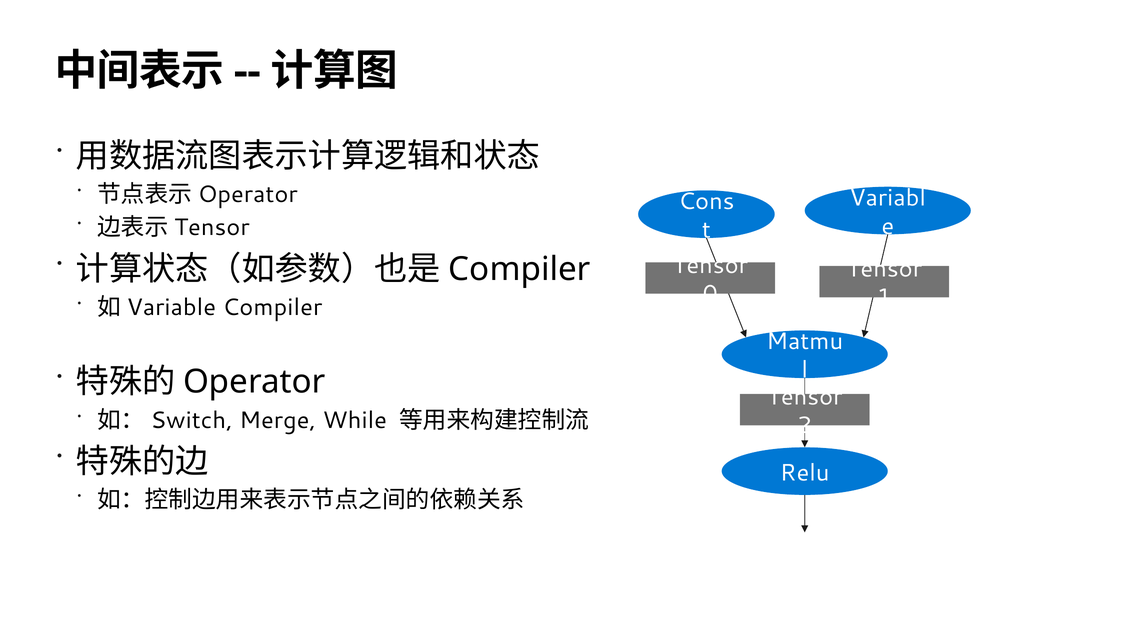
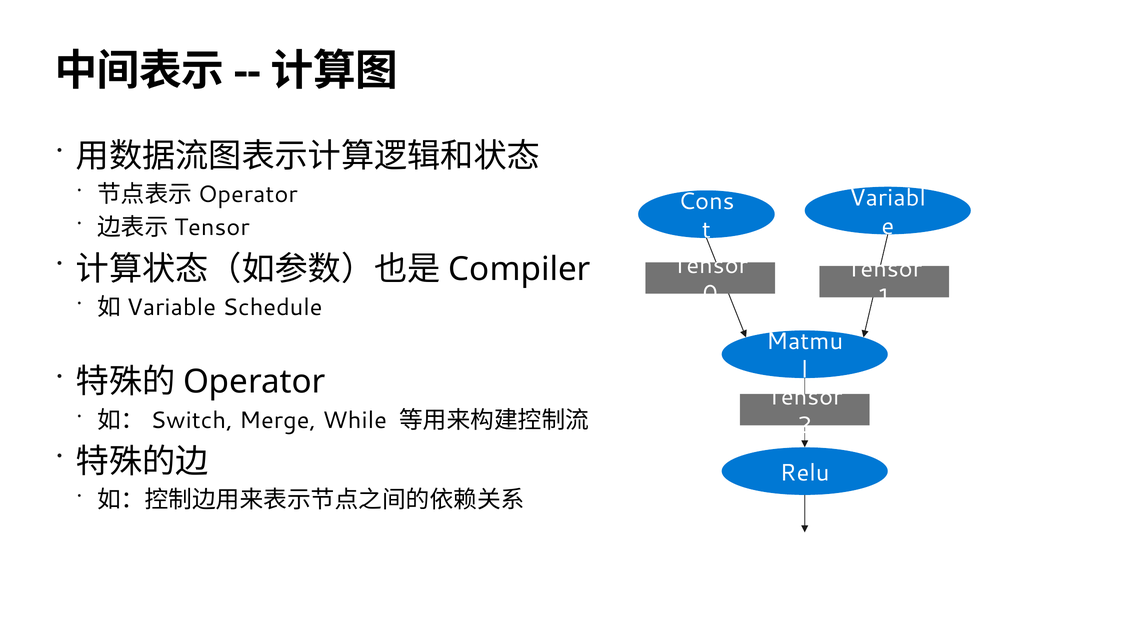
Compiler at (272, 307): Compiler -> Schedule
